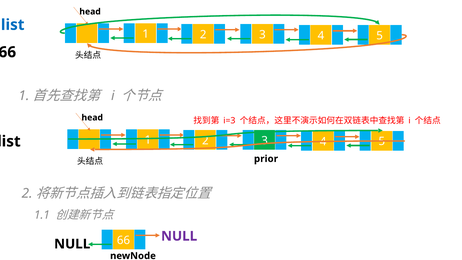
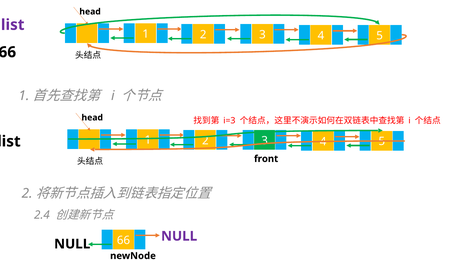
list at (13, 25) colour: blue -> purple
prior: prior -> front
1.1: 1.1 -> 2.4
